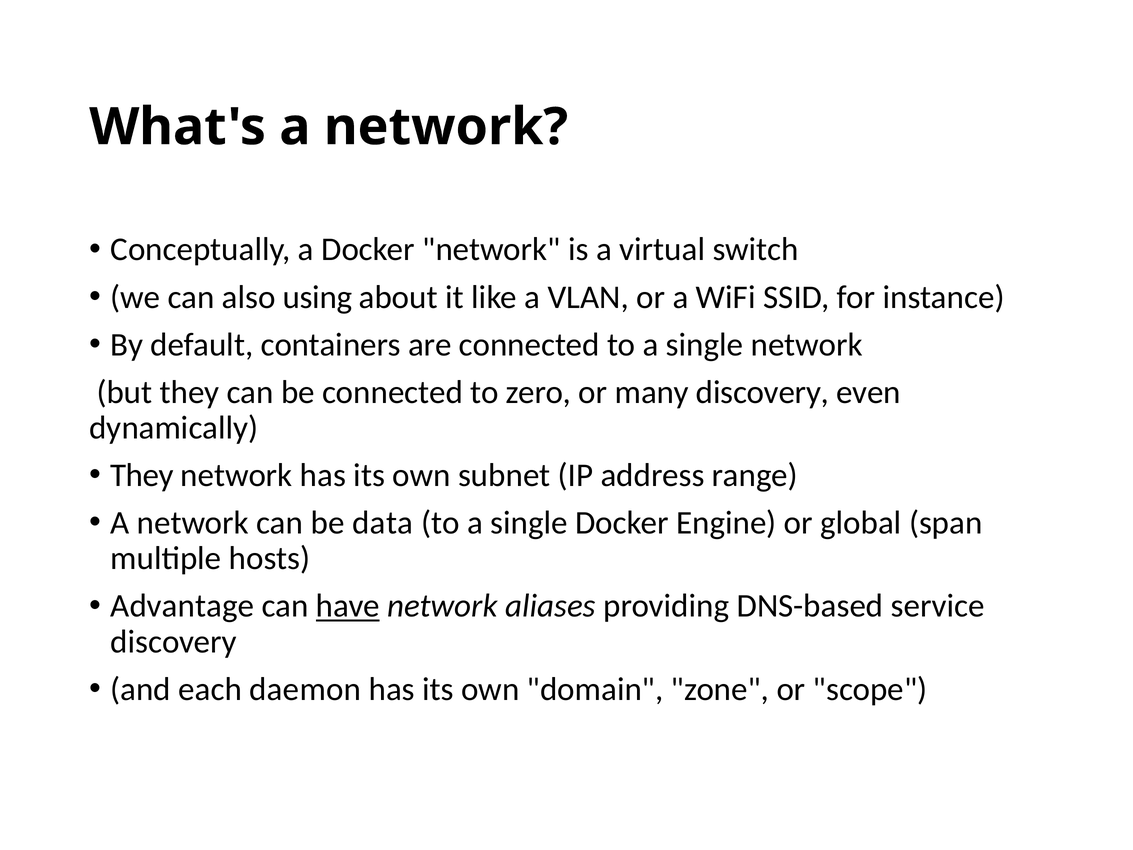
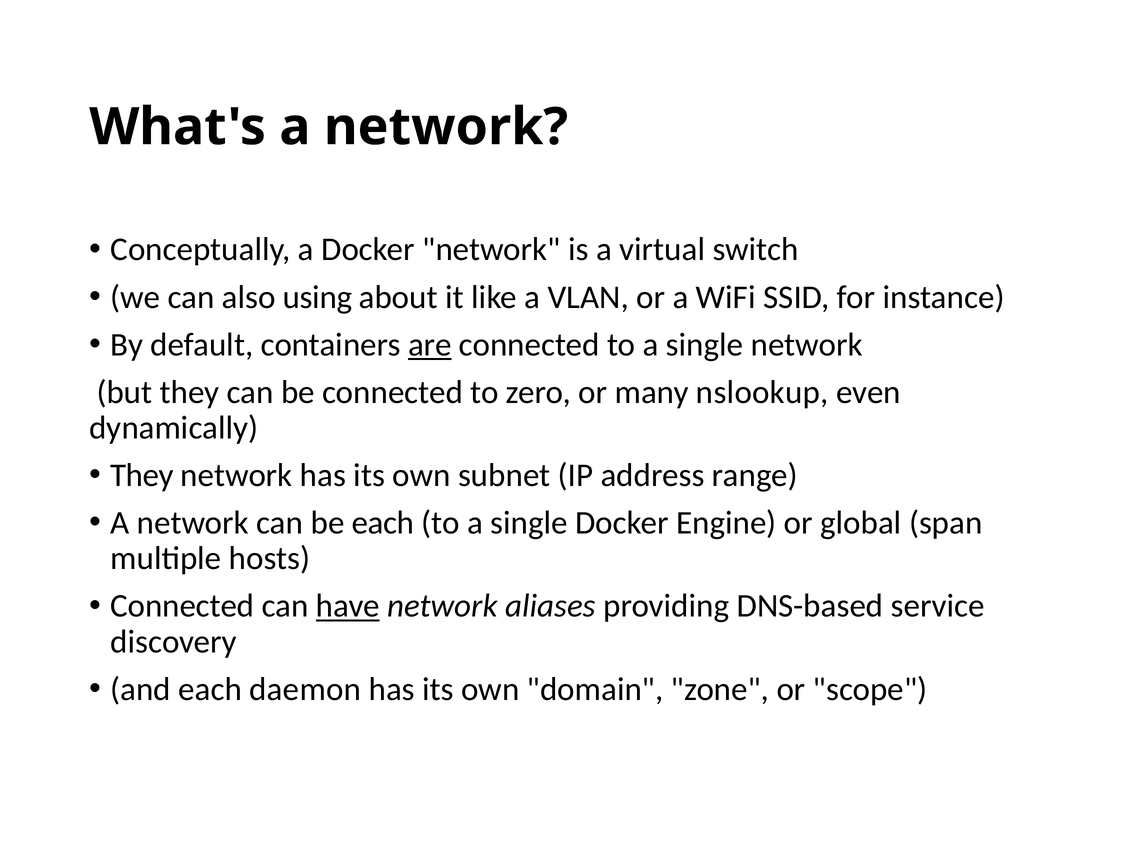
are underline: none -> present
many discovery: discovery -> nslookup
be data: data -> each
Advantage at (182, 606): Advantage -> Connected
